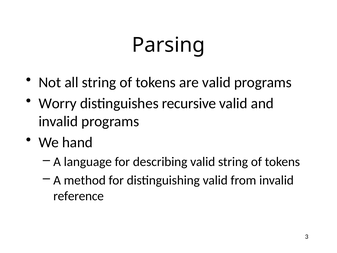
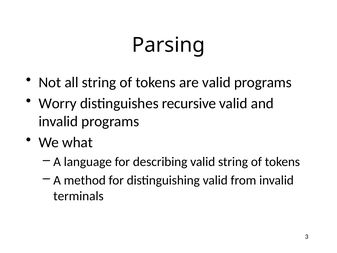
hand: hand -> what
reference: reference -> terminals
